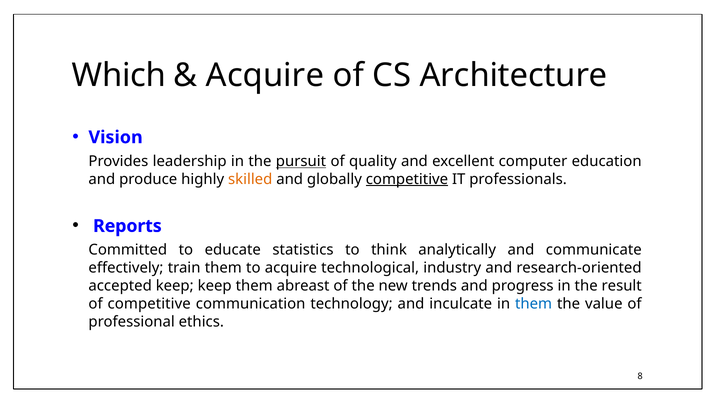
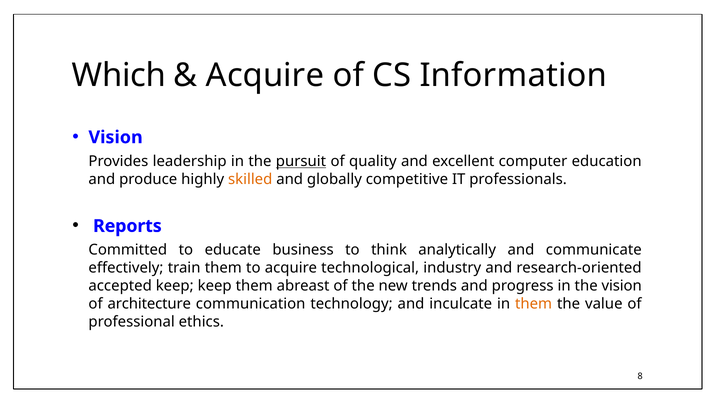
Architecture: Architecture -> Information
competitive at (407, 179) underline: present -> none
statistics: statistics -> business
the result: result -> vision
of competitive: competitive -> architecture
them at (534, 304) colour: blue -> orange
